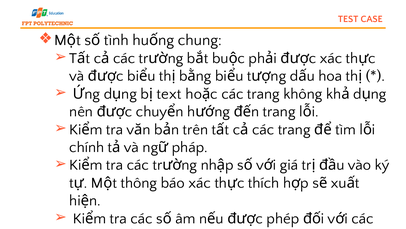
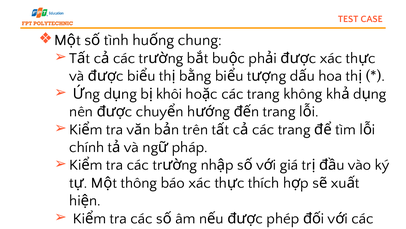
text: text -> khôi
